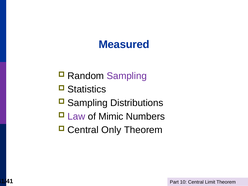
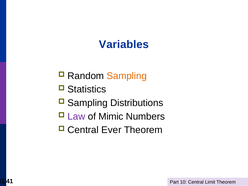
Measured: Measured -> Variables
Sampling at (127, 76) colour: purple -> orange
Only: Only -> Ever
